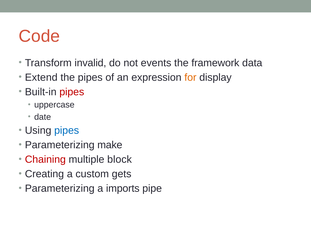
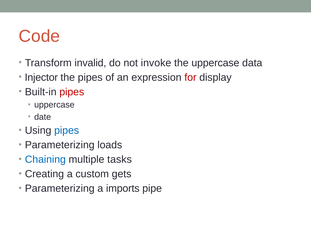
events: events -> invoke
the framework: framework -> uppercase
Extend: Extend -> Injector
for colour: orange -> red
make: make -> loads
Chaining colour: red -> blue
block: block -> tasks
